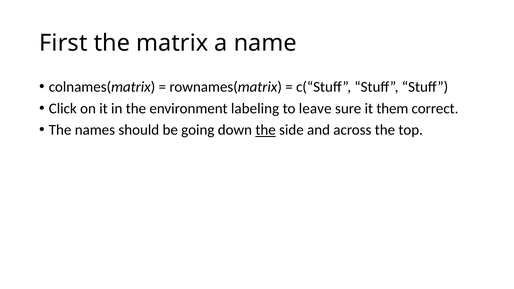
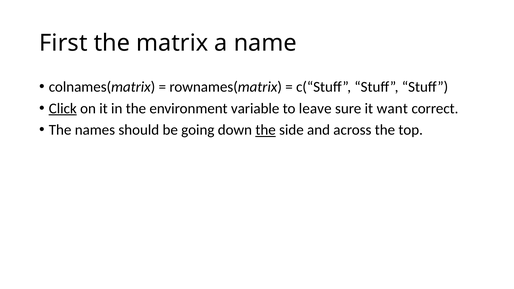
Click underline: none -> present
labeling: labeling -> variable
them: them -> want
